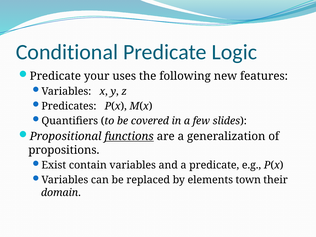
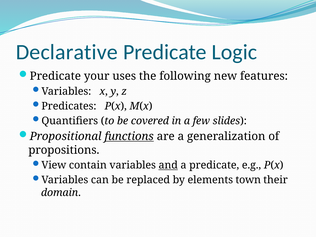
Conditional: Conditional -> Declarative
Exist: Exist -> View
and underline: none -> present
